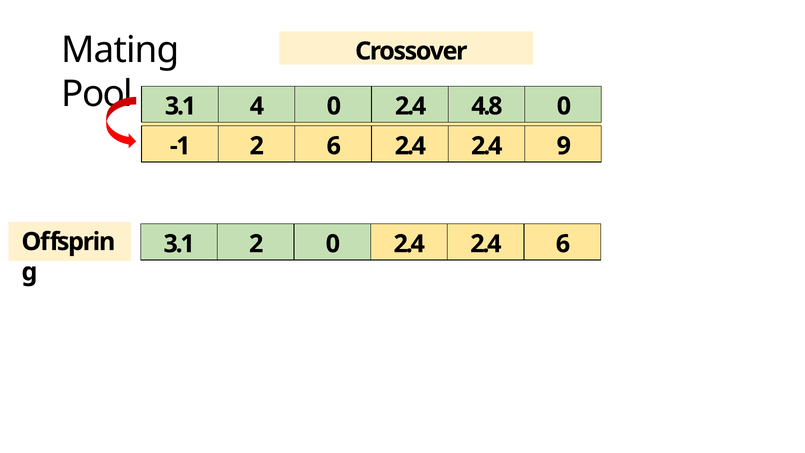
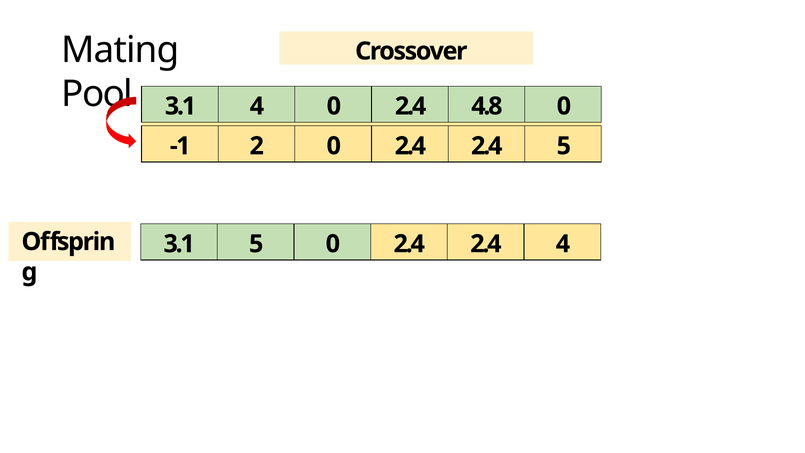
2 6: 6 -> 0
2.4 9: 9 -> 5
3.1 2: 2 -> 5
2.4 6: 6 -> 4
